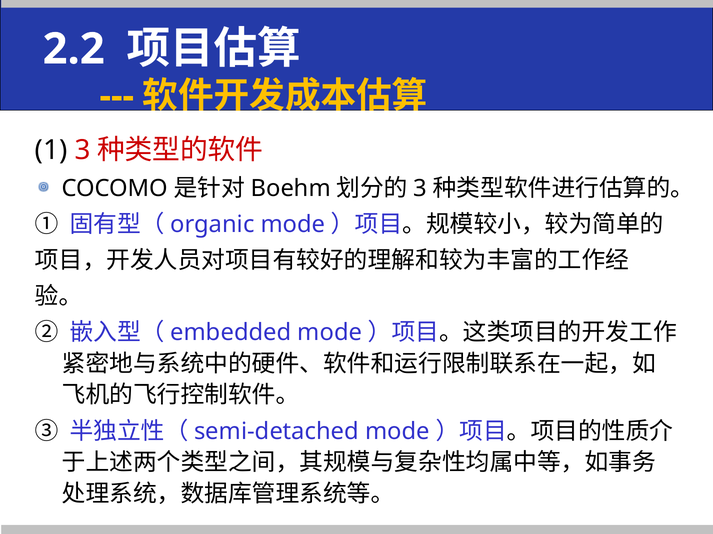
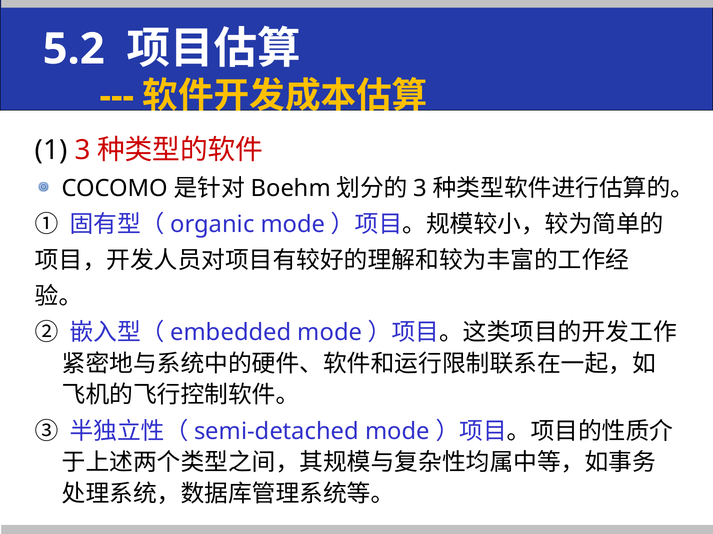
2.2: 2.2 -> 5.2
